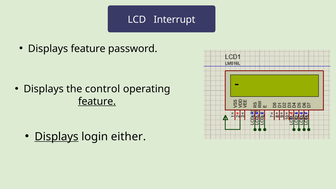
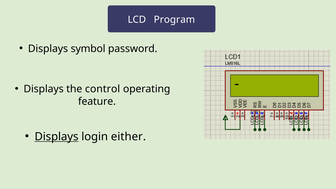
Interrupt: Interrupt -> Program
Displays feature: feature -> symbol
feature at (97, 101) underline: present -> none
